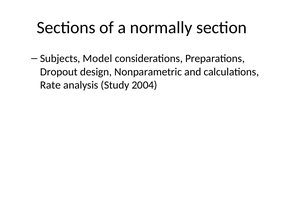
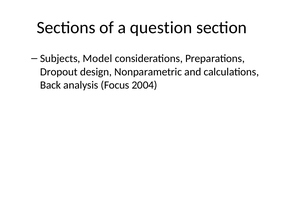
normally: normally -> question
Rate: Rate -> Back
Study: Study -> Focus
